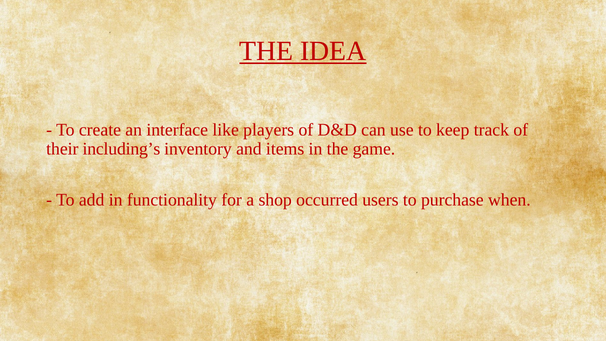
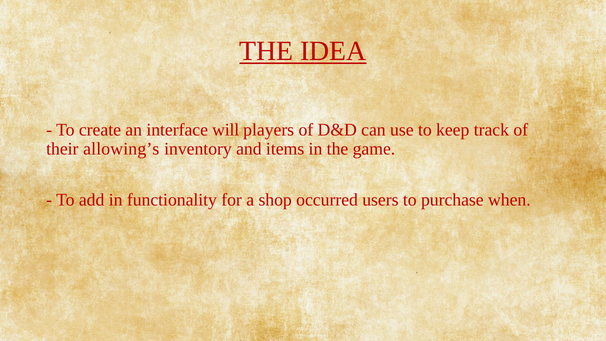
like: like -> will
including’s: including’s -> allowing’s
